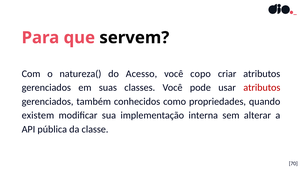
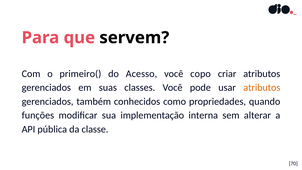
natureza(: natureza( -> primeiro(
atributos at (262, 88) colour: red -> orange
existem: existem -> funções
